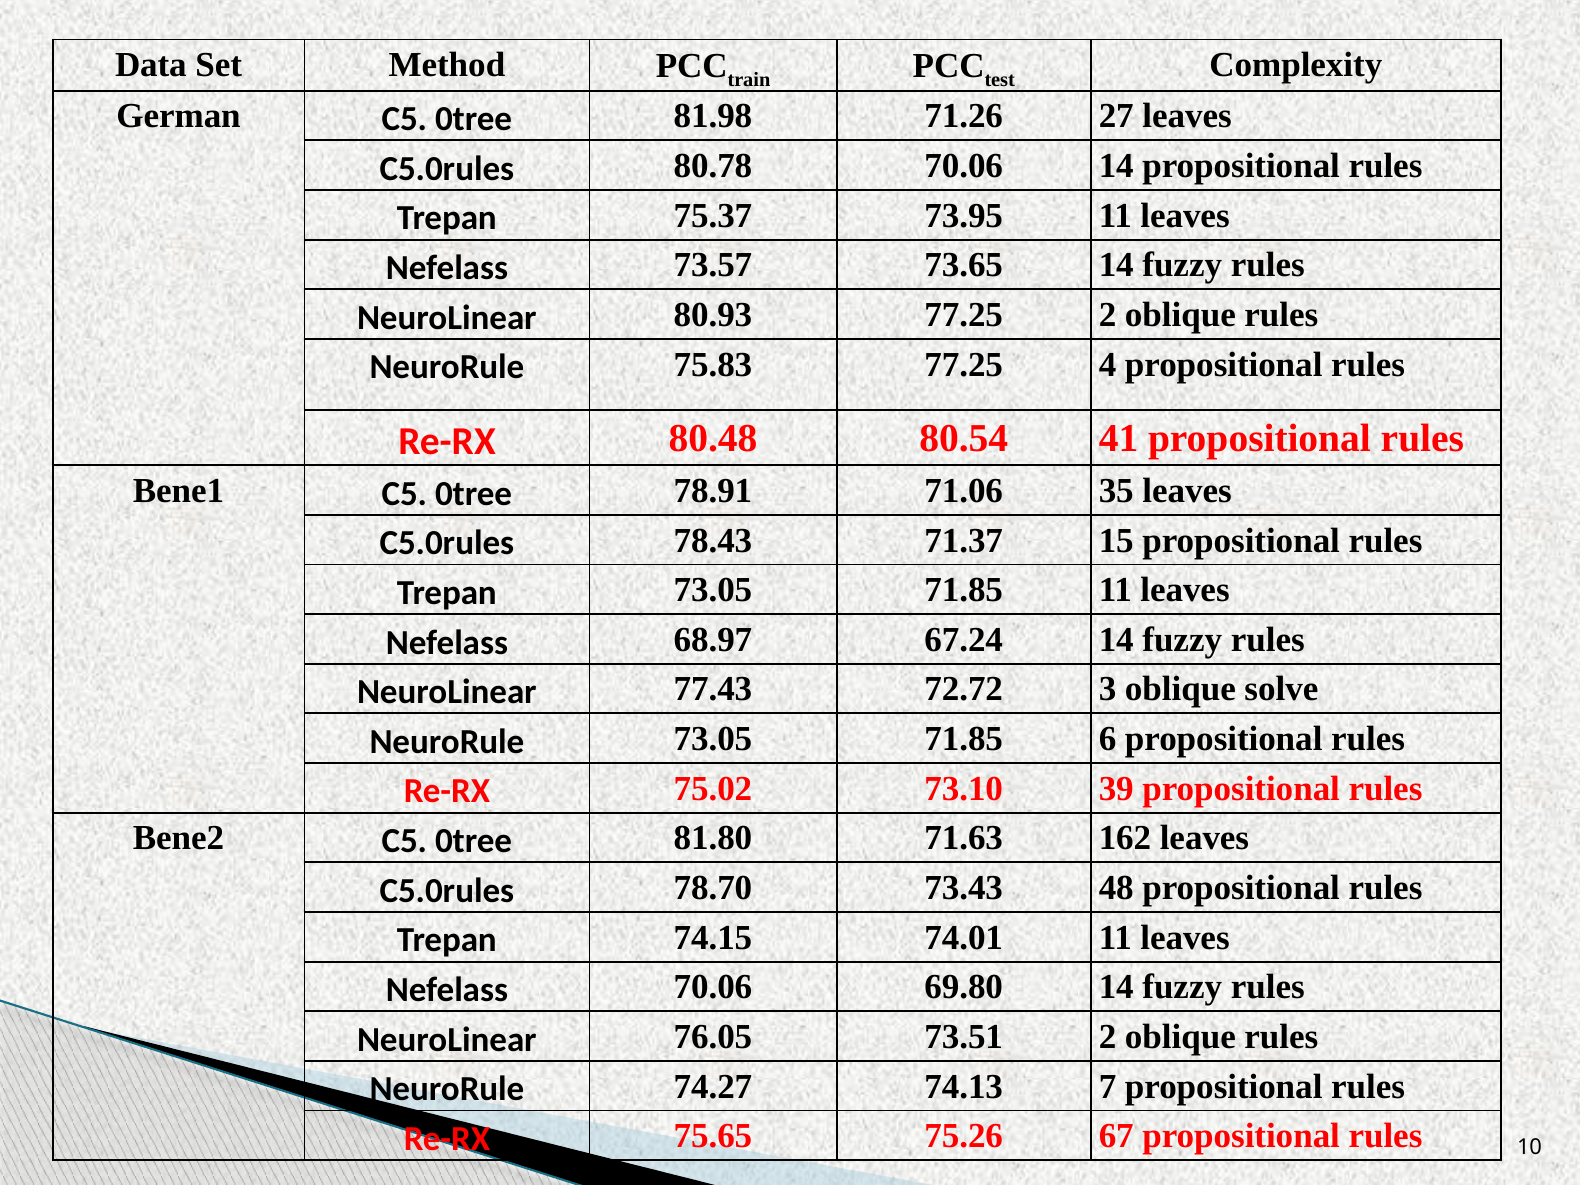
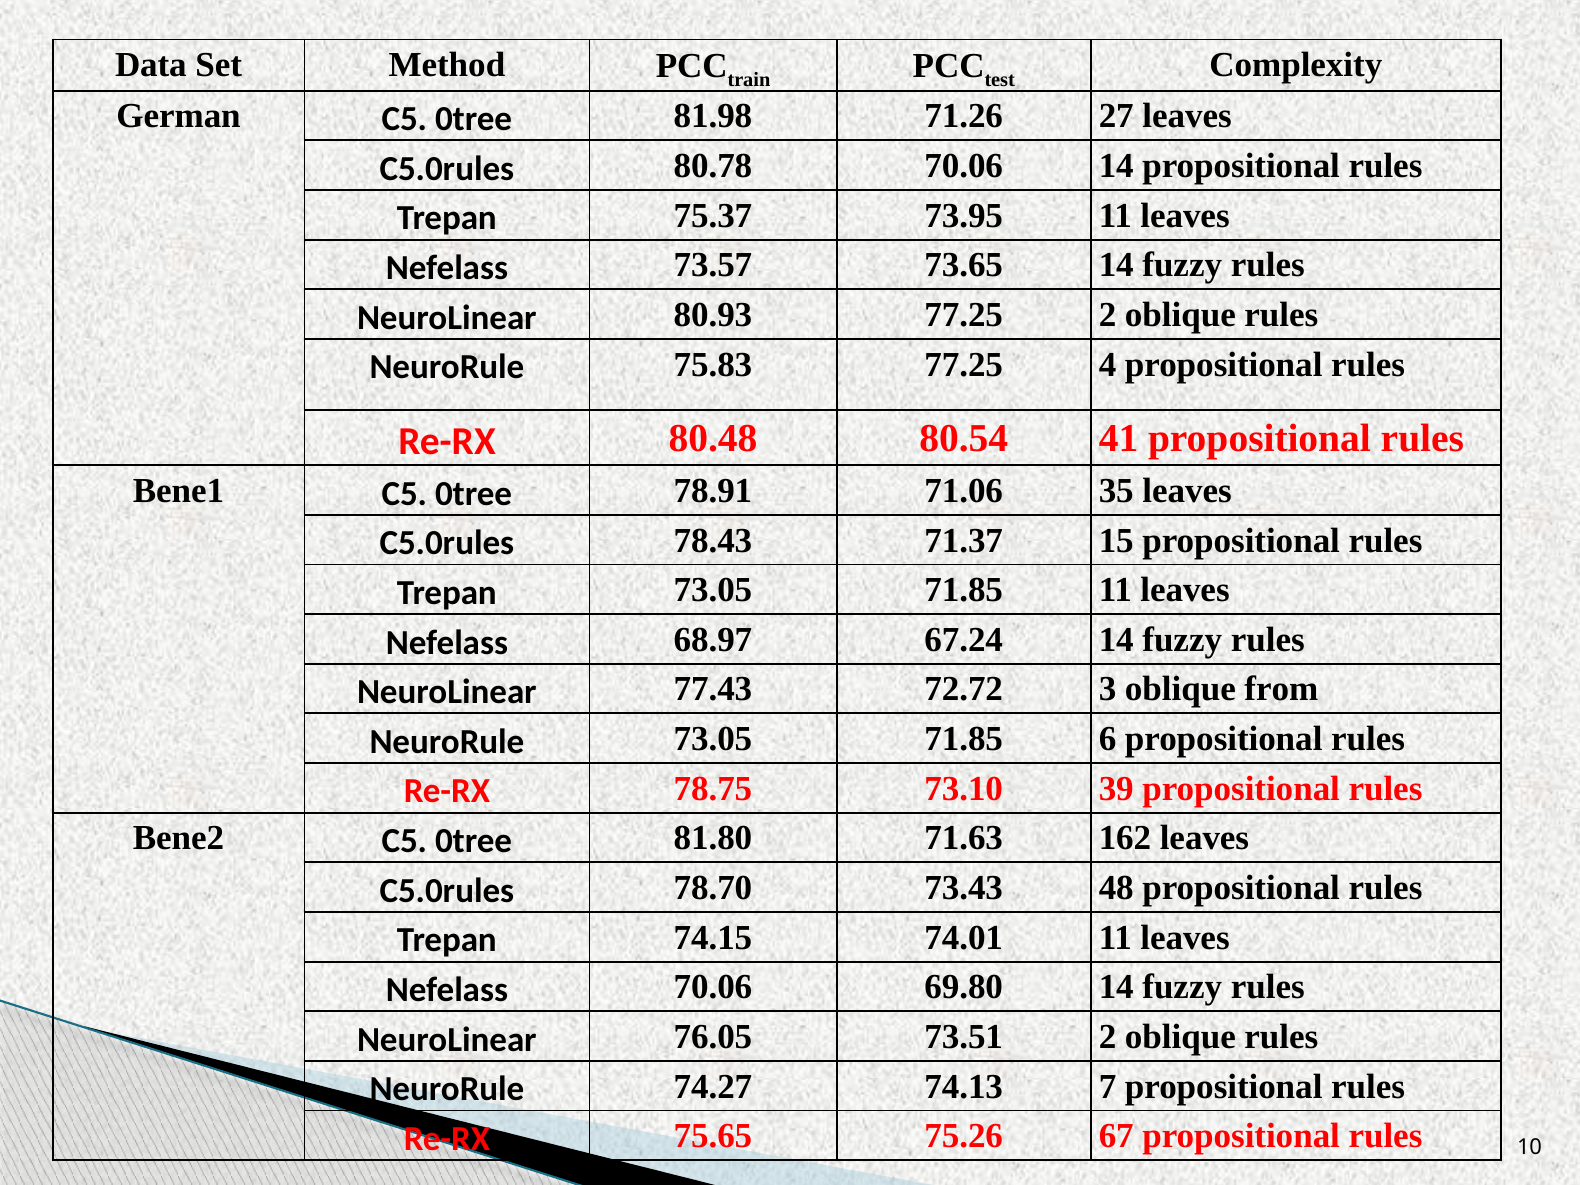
solve: solve -> from
75.02: 75.02 -> 78.75
